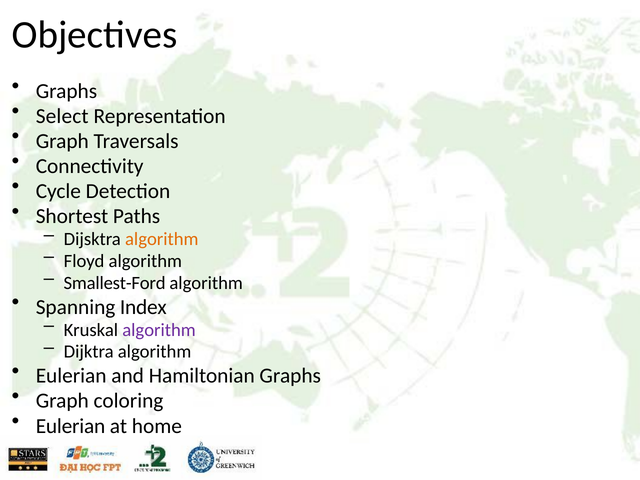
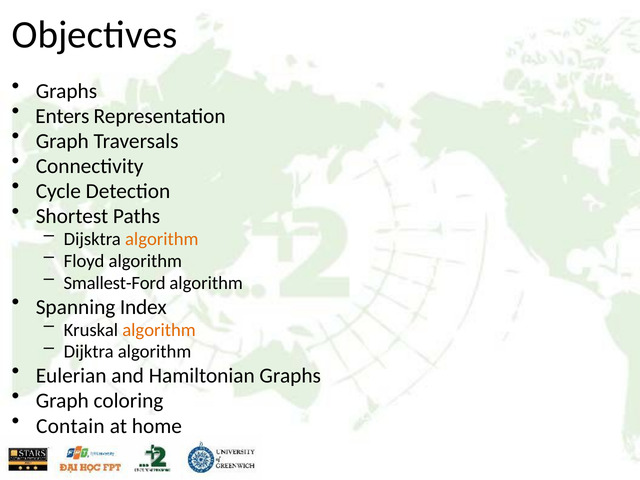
Select: Select -> Enters
algorithm at (159, 330) colour: purple -> orange
Eulerian at (71, 426): Eulerian -> Contain
